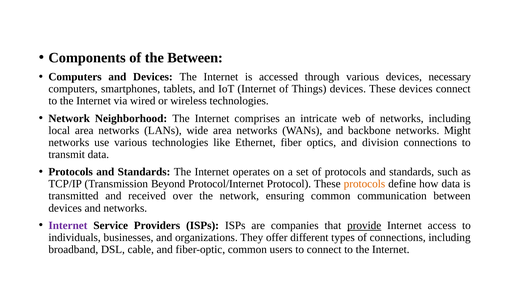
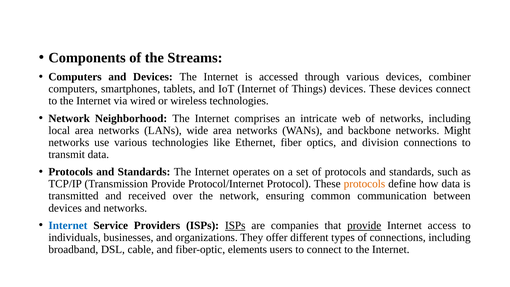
the Between: Between -> Streams
necessary: necessary -> combiner
Transmission Beyond: Beyond -> Provide
Internet at (68, 225) colour: purple -> blue
ISPs at (235, 225) underline: none -> present
fiber-optic common: common -> elements
